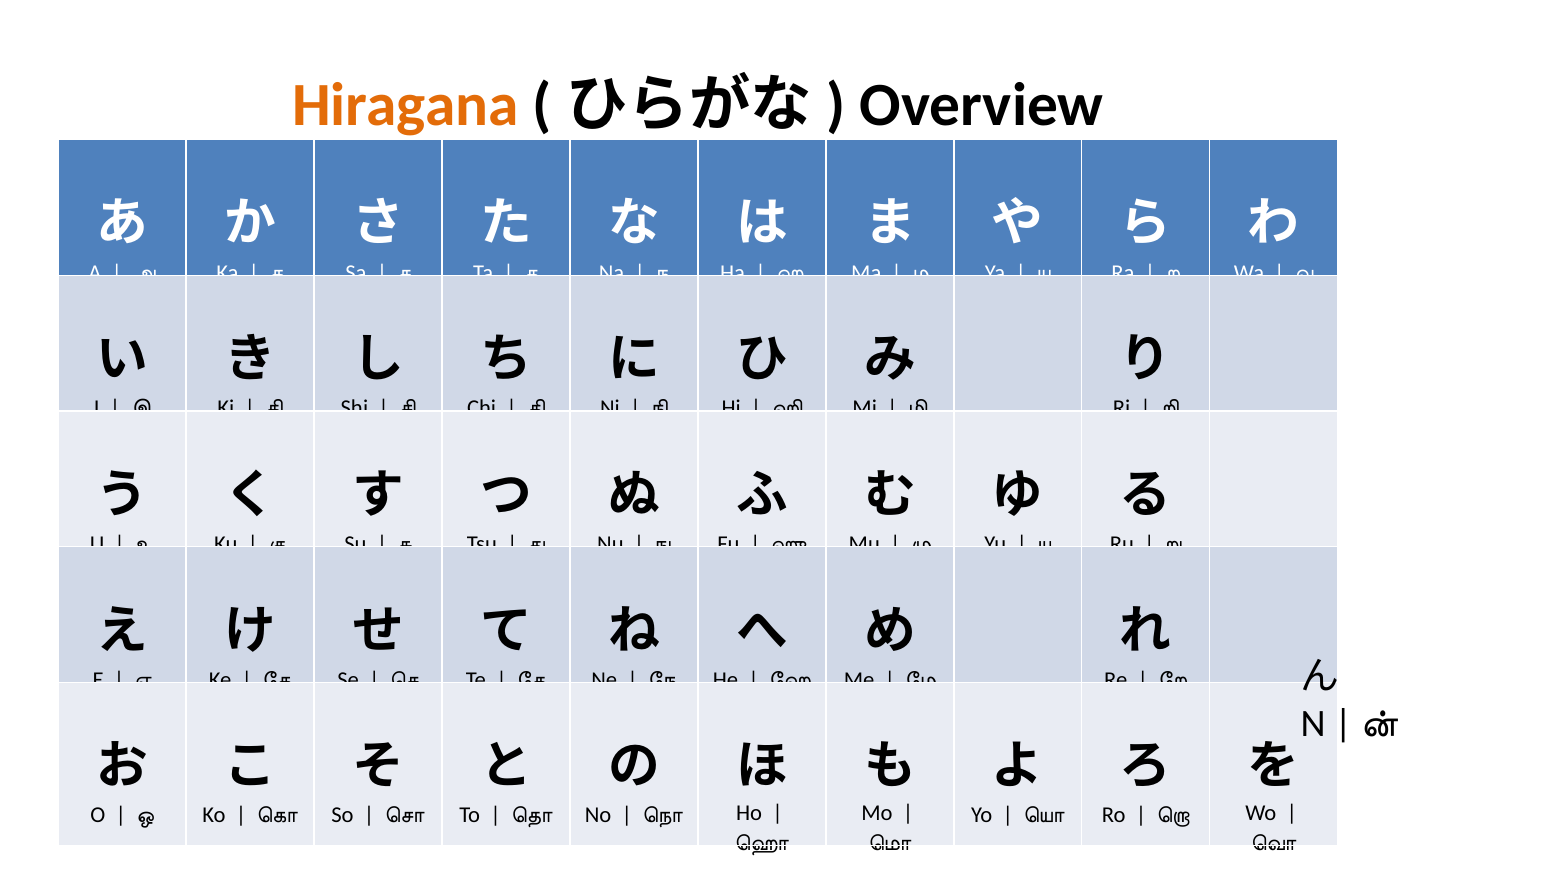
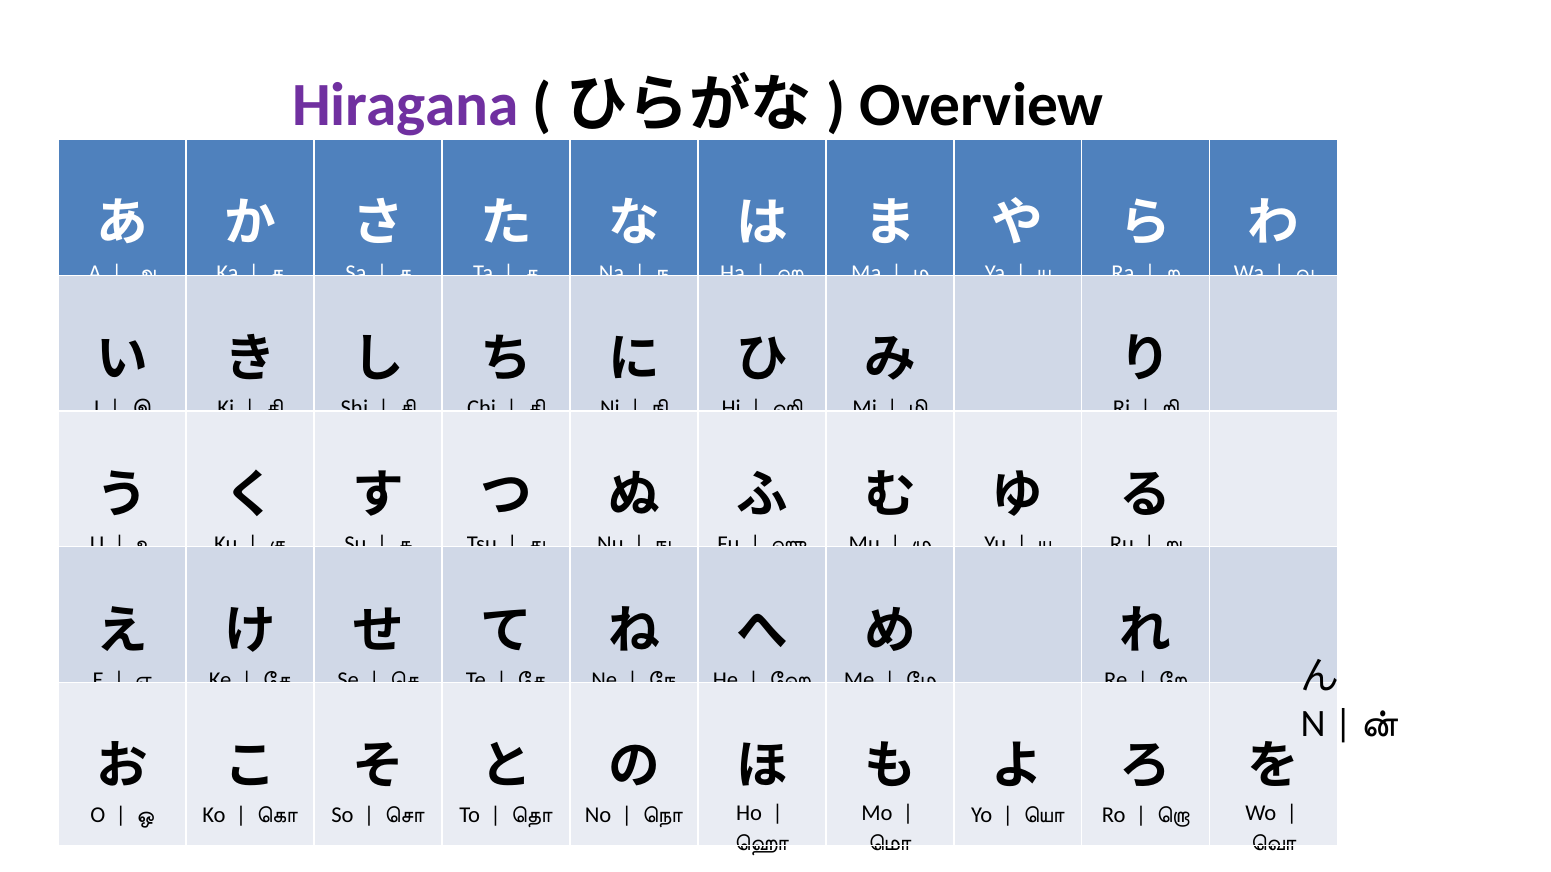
Hiragana colour: orange -> purple
